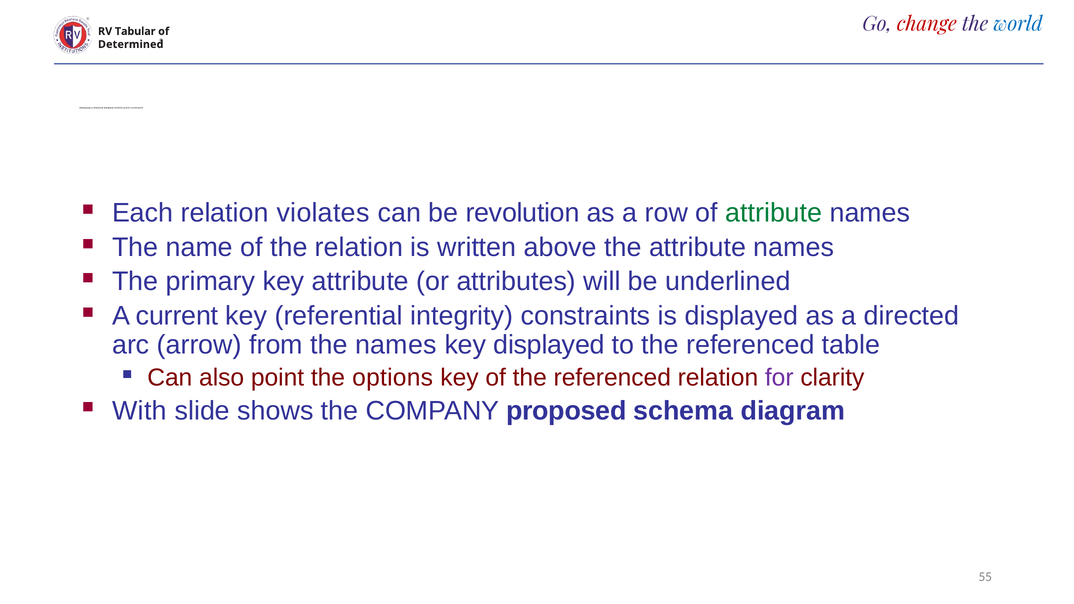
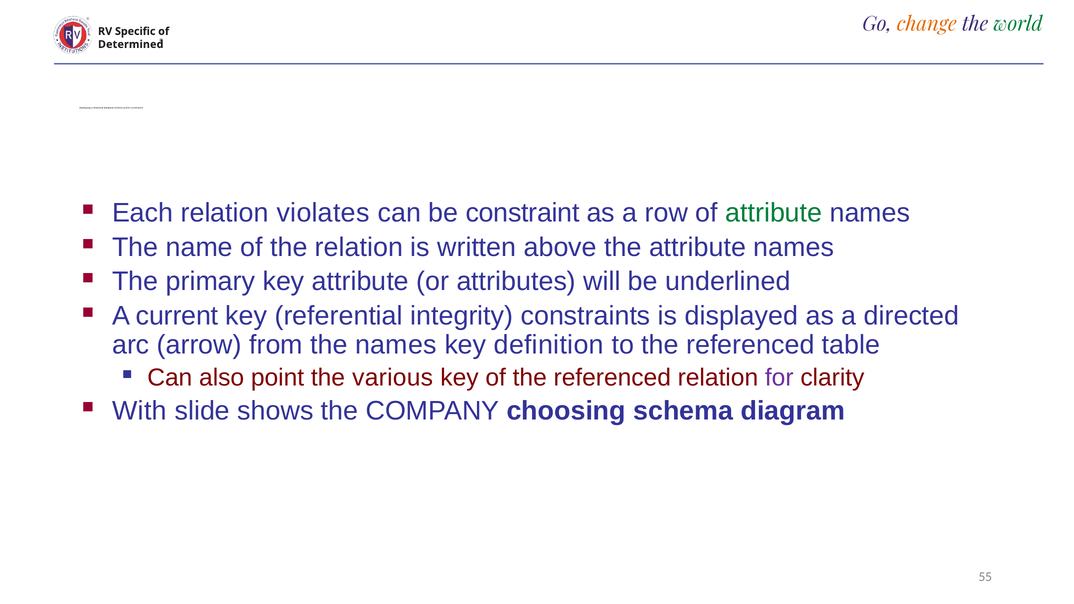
change colour: red -> orange
world colour: blue -> green
Tabular: Tabular -> Specific
revolution: revolution -> constraint
key displayed: displayed -> definition
options: options -> various
proposed: proposed -> choosing
